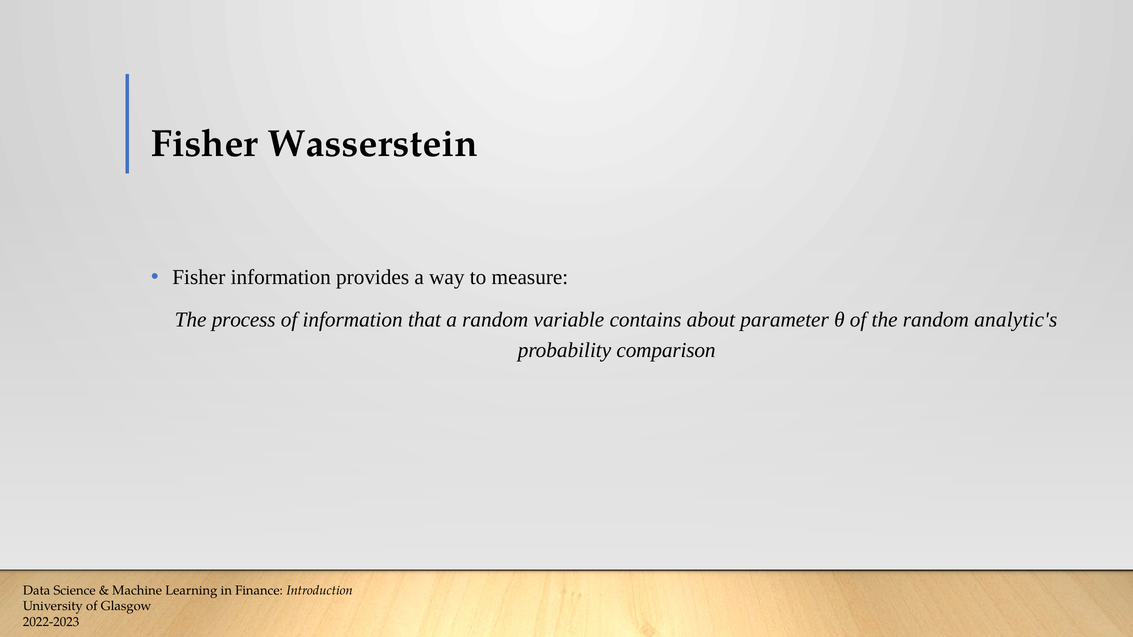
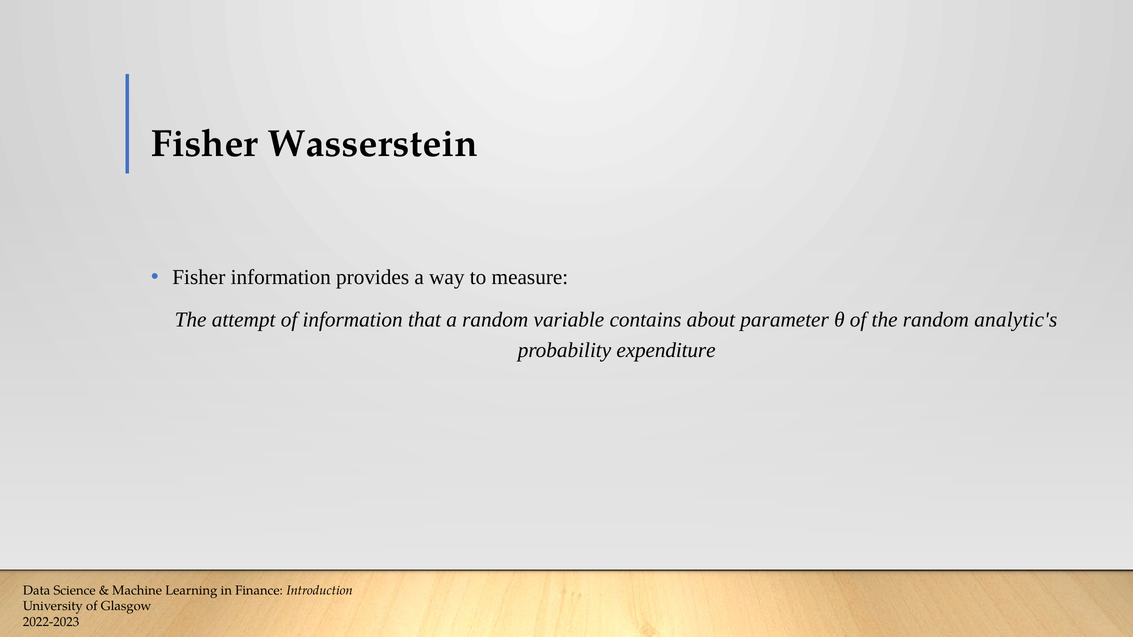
process: process -> attempt
comparison: comparison -> expenditure
